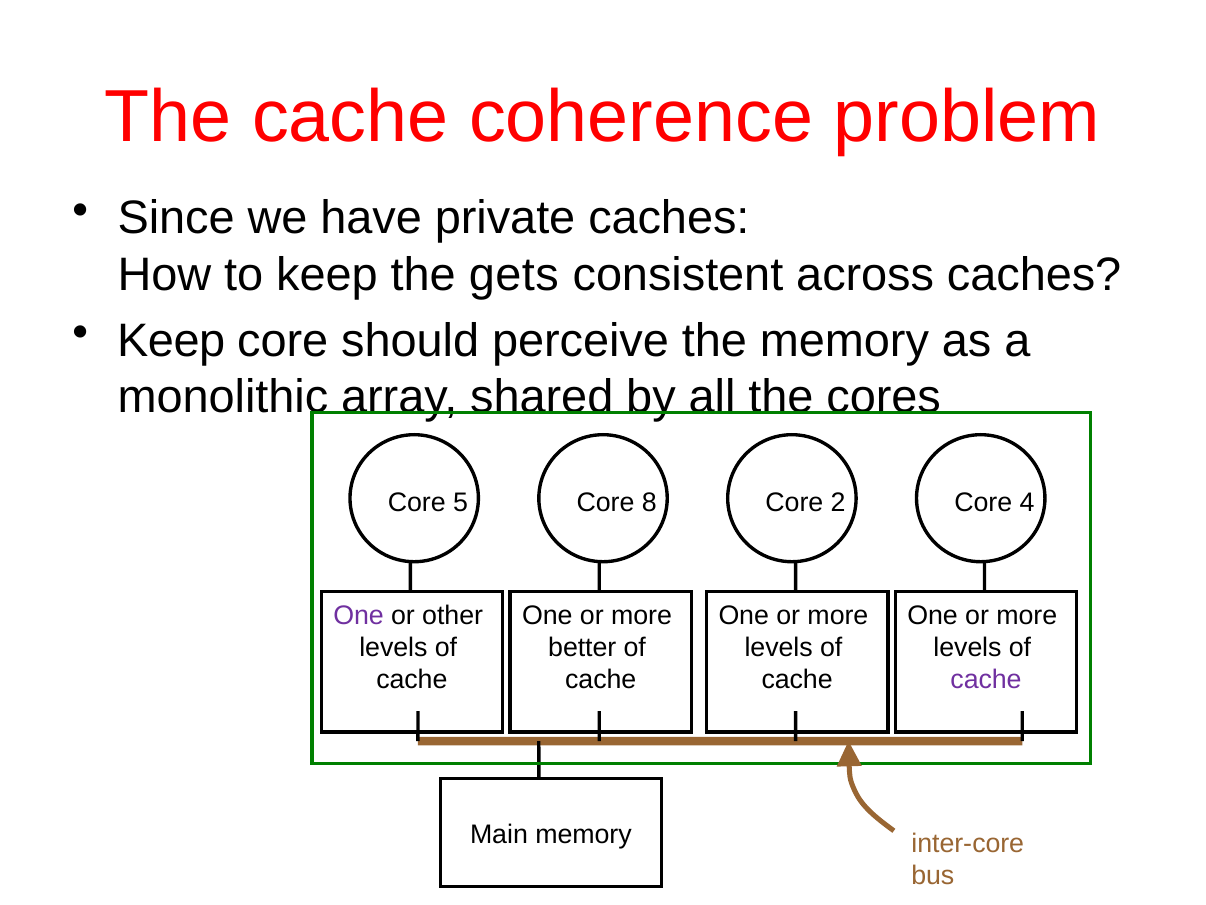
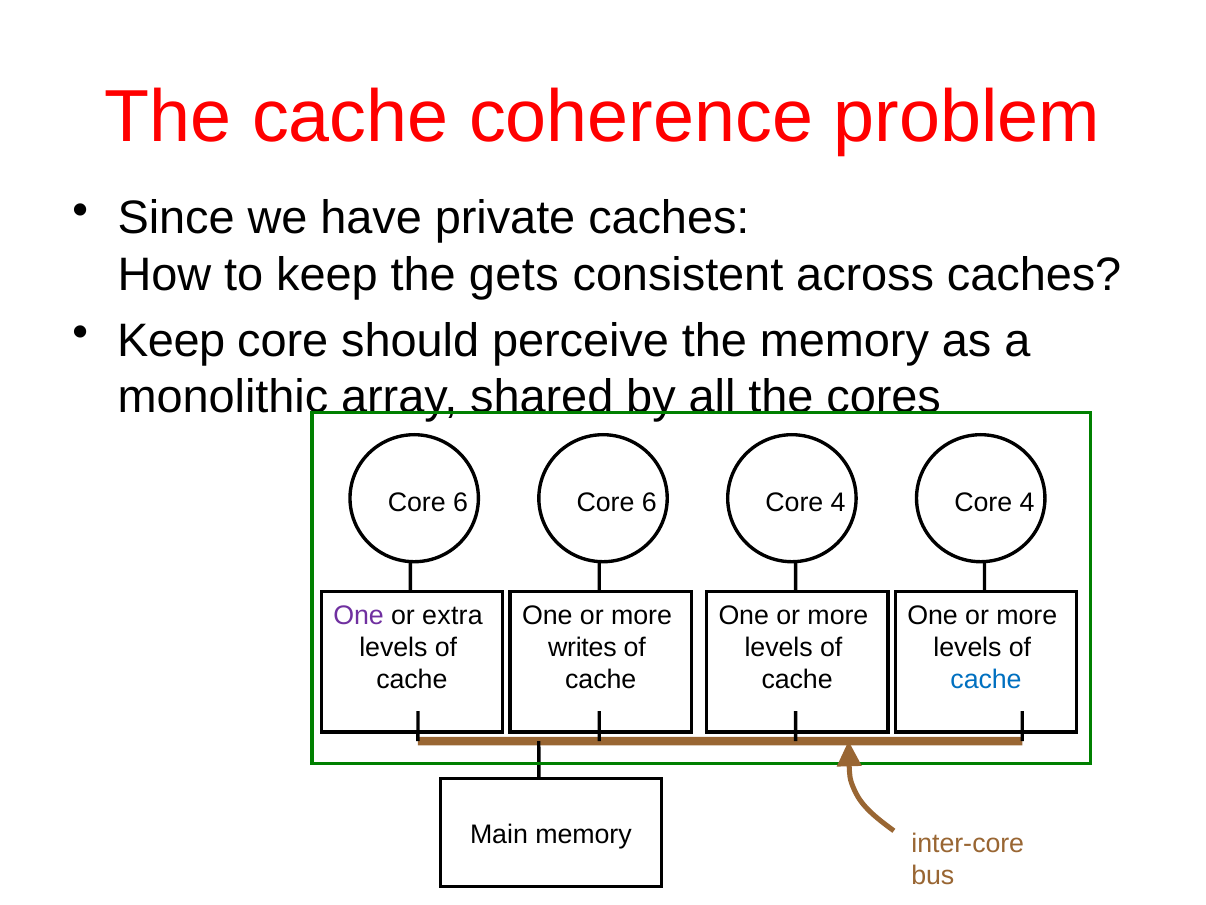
5 at (460, 503): 5 -> 6
8 at (649, 503): 8 -> 6
2 at (838, 503): 2 -> 4
other: other -> extra
better: better -> writes
cache at (986, 679) colour: purple -> blue
